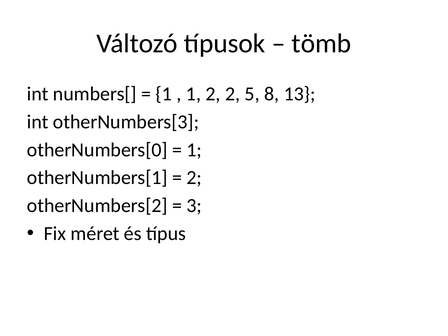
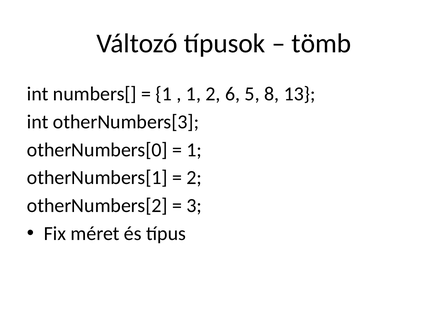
2 2: 2 -> 6
